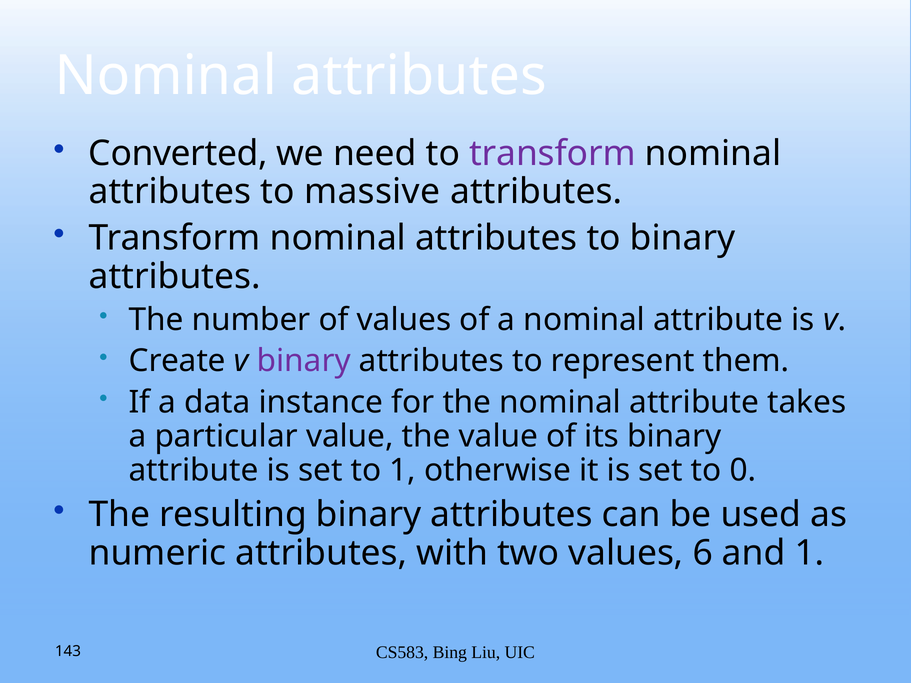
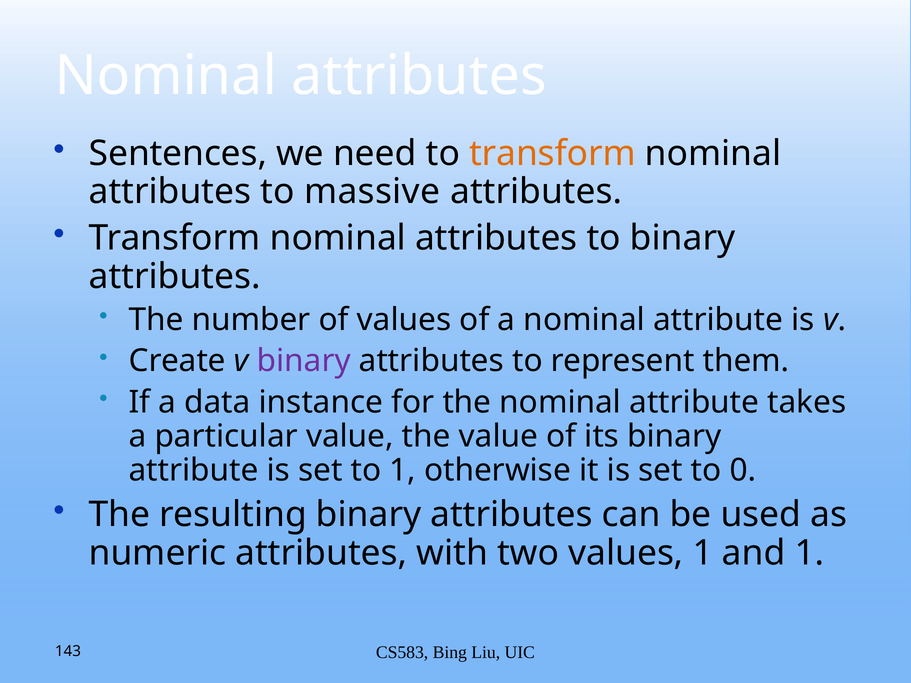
Converted: Converted -> Sentences
transform at (552, 154) colour: purple -> orange
values 6: 6 -> 1
